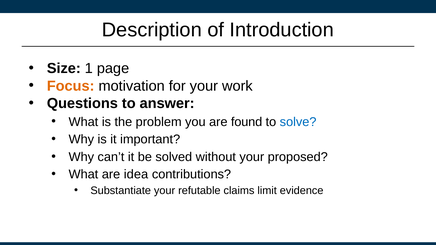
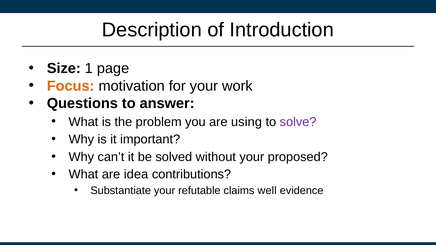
found: found -> using
solve colour: blue -> purple
limit: limit -> well
